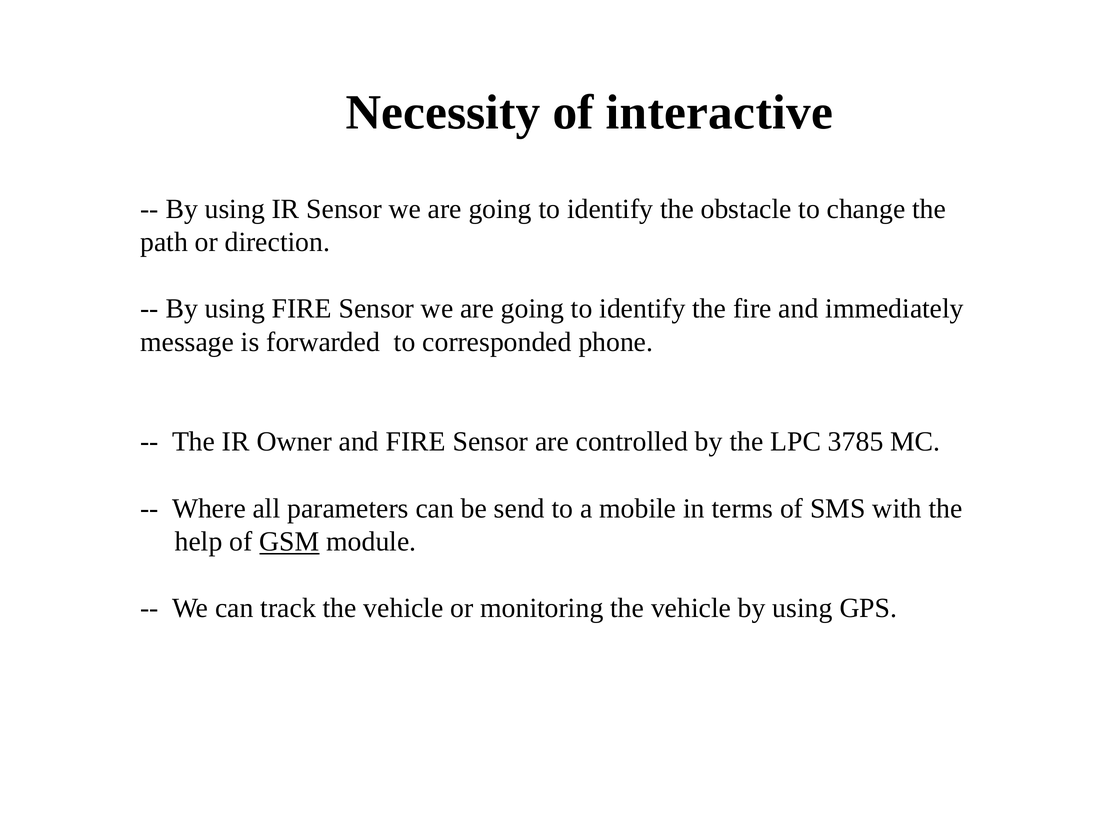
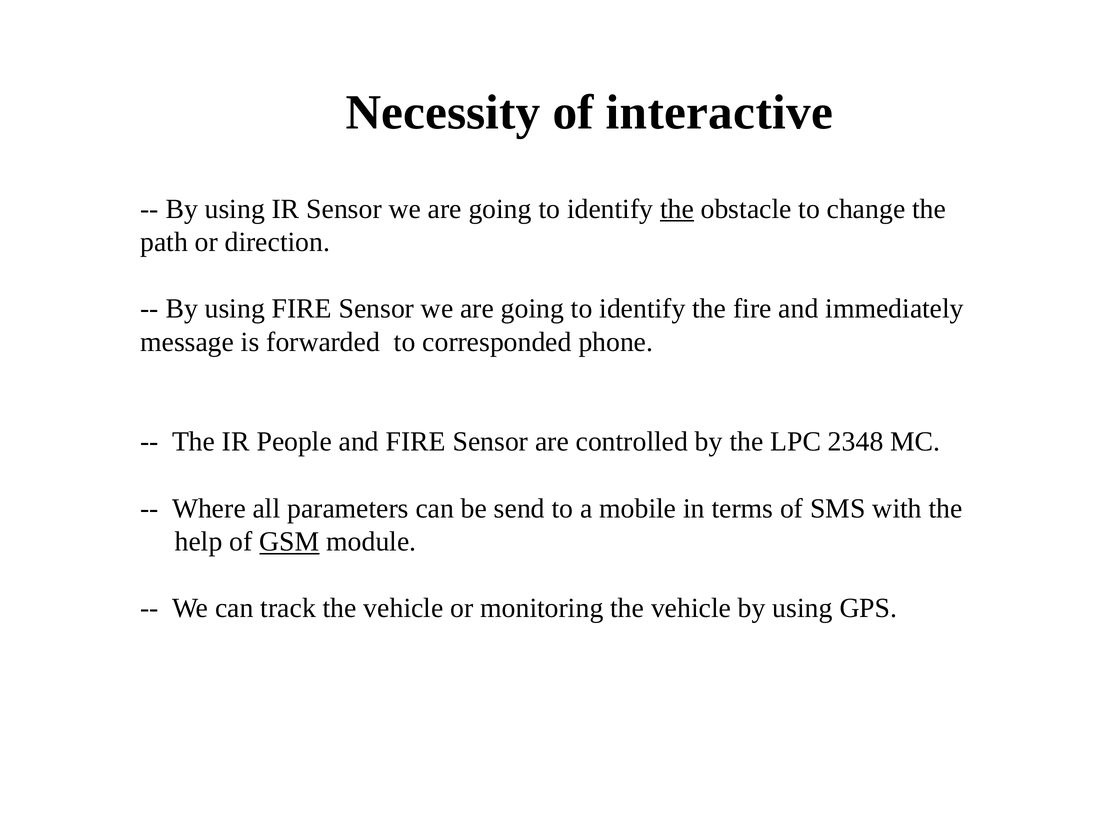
the at (677, 209) underline: none -> present
Owner: Owner -> People
3785: 3785 -> 2348
